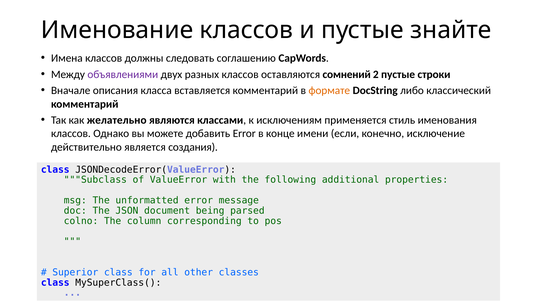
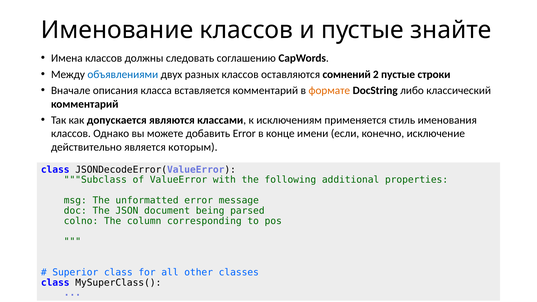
объявлениями colour: purple -> blue
желательно: желательно -> допускается
создания: создания -> которым
